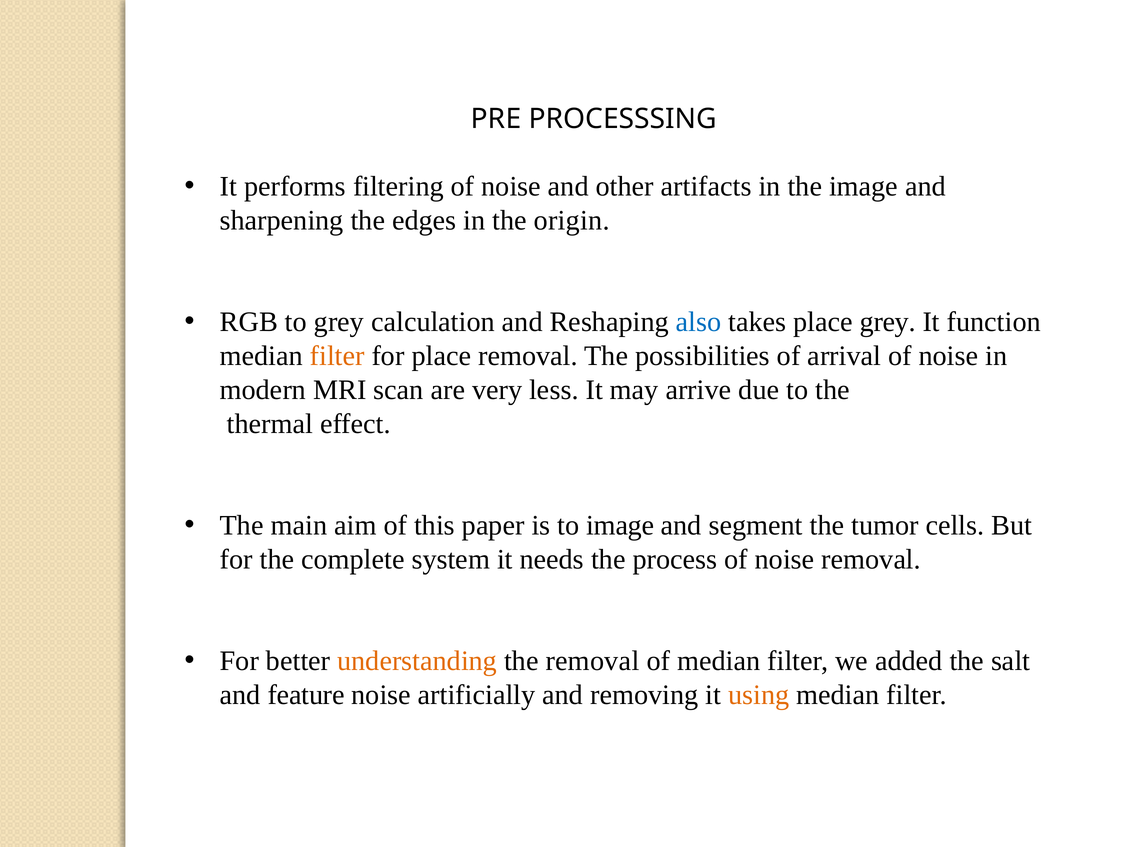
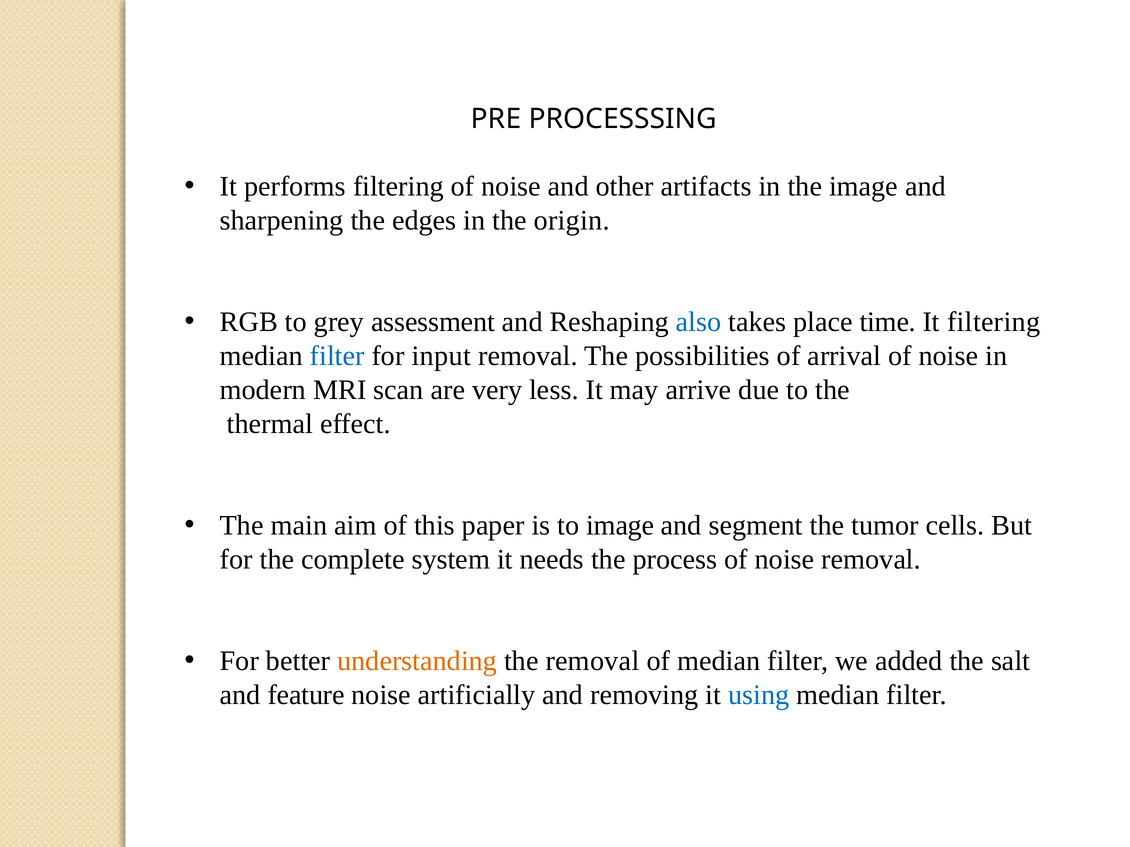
calculation: calculation -> assessment
place grey: grey -> time
It function: function -> filtering
filter at (337, 356) colour: orange -> blue
for place: place -> input
using colour: orange -> blue
